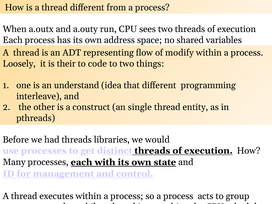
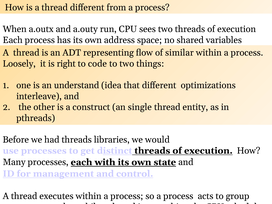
modify: modify -> similar
their: their -> right
programming: programming -> optimizations
